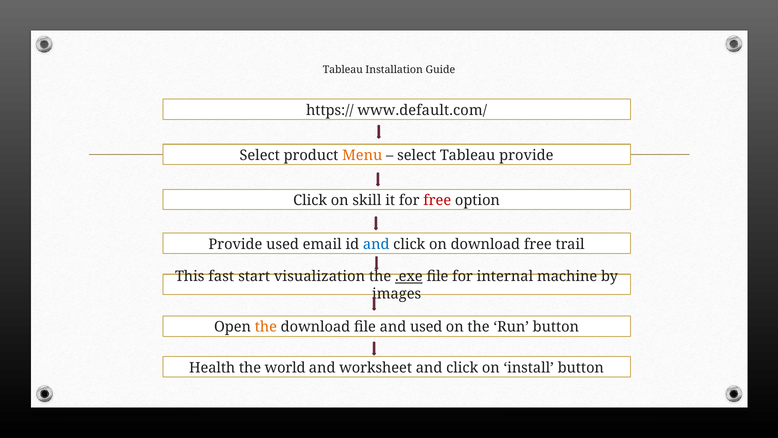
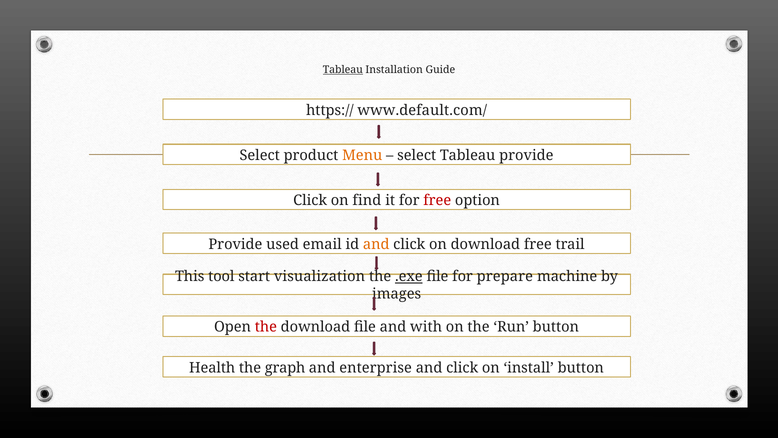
Tableau at (343, 70) underline: none -> present
skill: skill -> find
and at (376, 244) colour: blue -> orange
fast: fast -> tool
internal: internal -> prepare
the at (266, 327) colour: orange -> red
and used: used -> with
world: world -> graph
worksheet: worksheet -> enterprise
